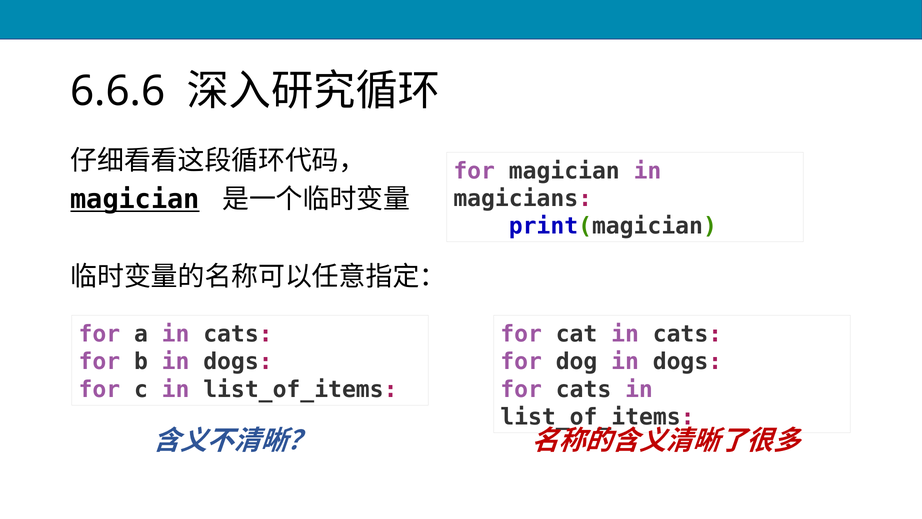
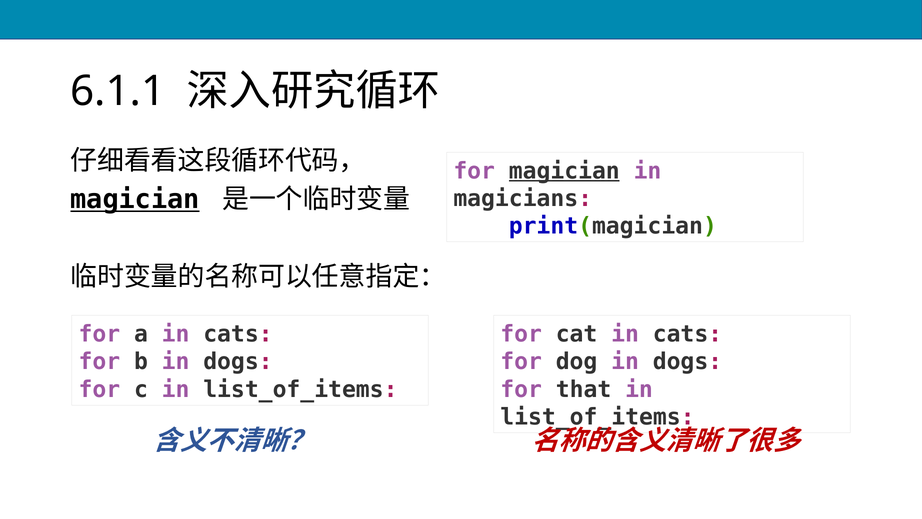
6.6.6: 6.6.6 -> 6.1.1
magician at (564, 171) underline: none -> present
for cats: cats -> that
